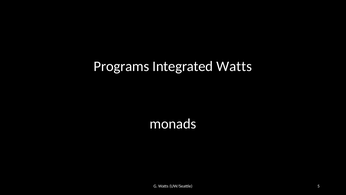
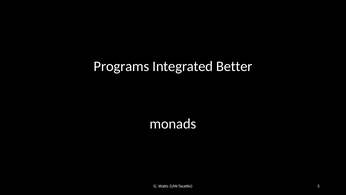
Integrated Watts: Watts -> Better
